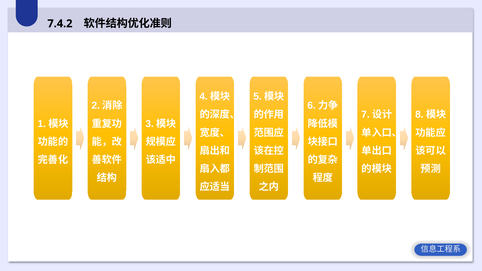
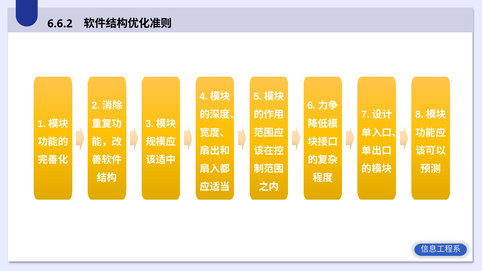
7.4.2: 7.4.2 -> 6.6.2
